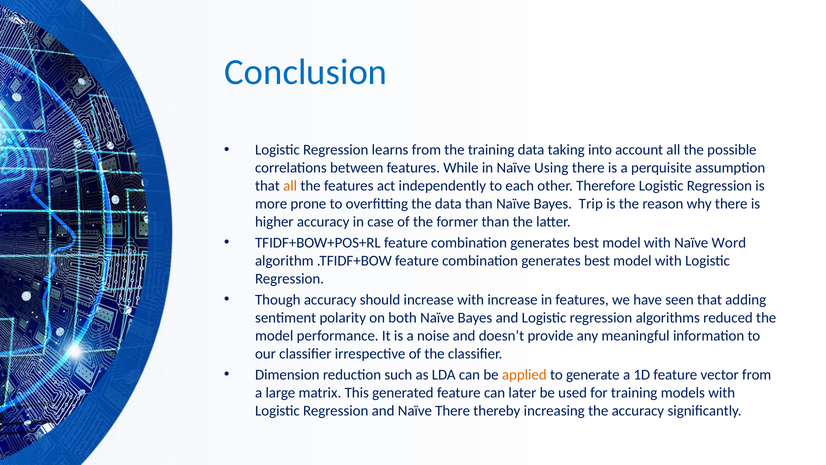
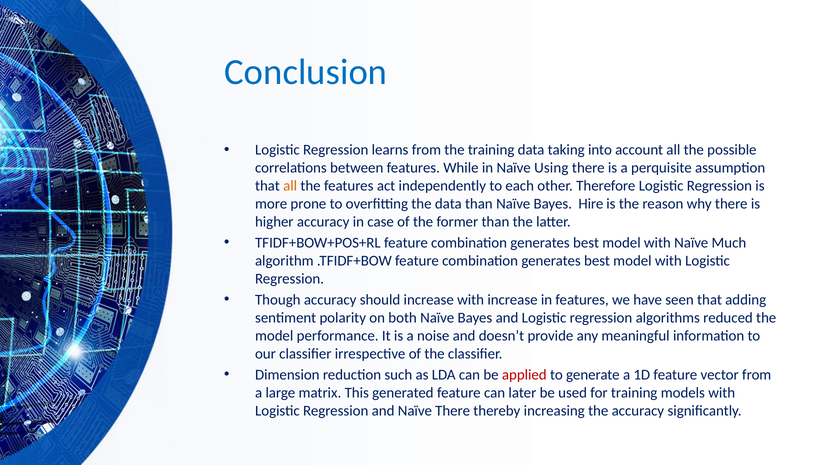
Trip: Trip -> Hire
Word: Word -> Much
applied colour: orange -> red
